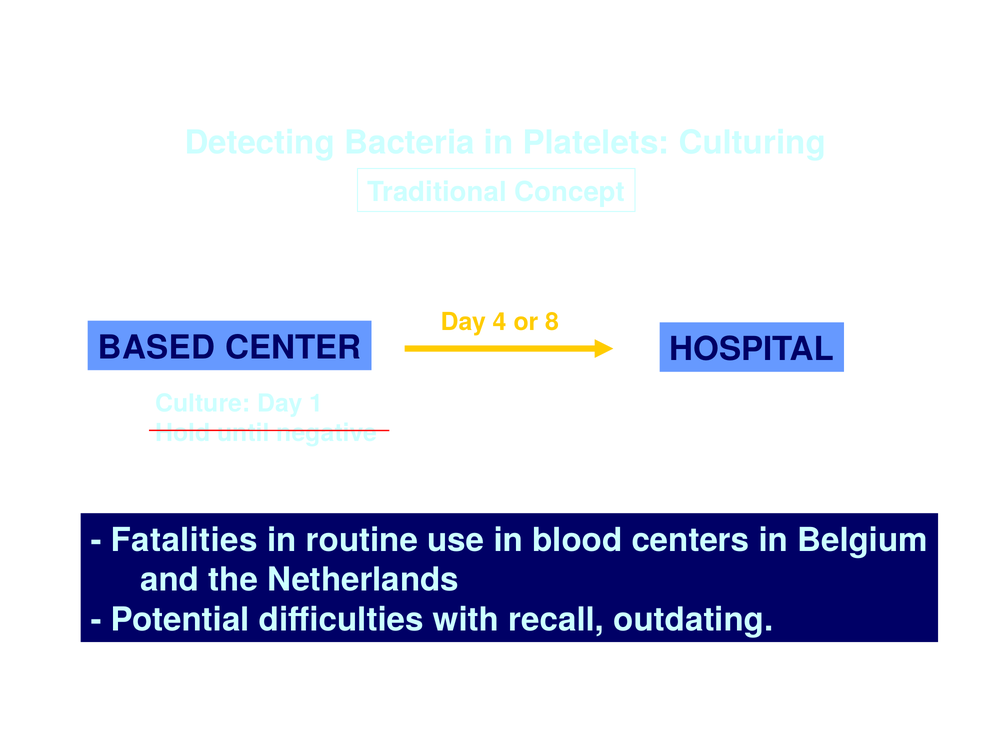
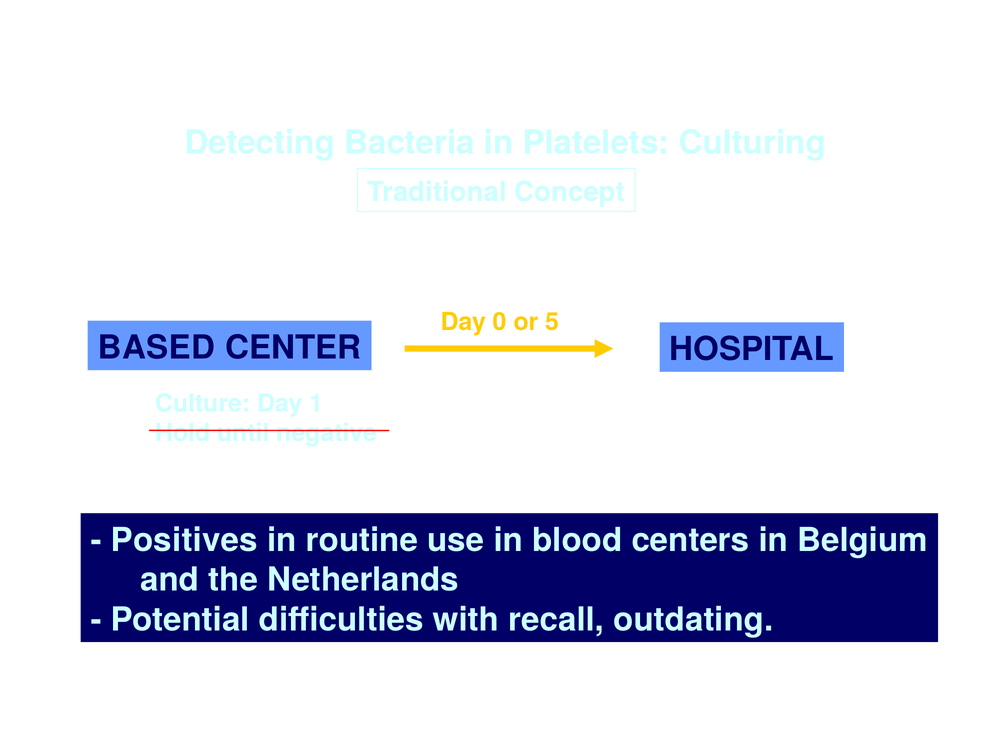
4: 4 -> 0
8: 8 -> 5
Fatalities: Fatalities -> Positives
